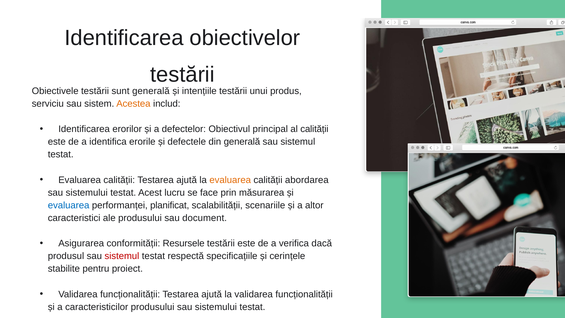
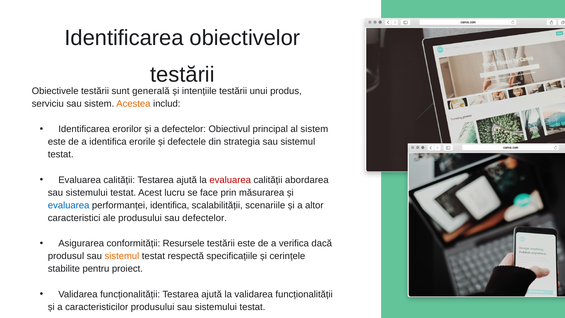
al calității: calității -> sistem
din generală: generală -> strategia
evaluarea at (230, 180) colour: orange -> red
performanței planificat: planificat -> identifica
sau document: document -> defectelor
sistemul at (122, 256) colour: red -> orange
